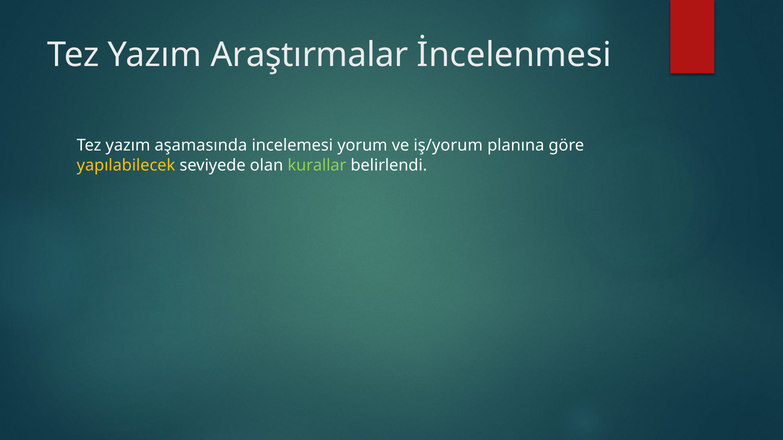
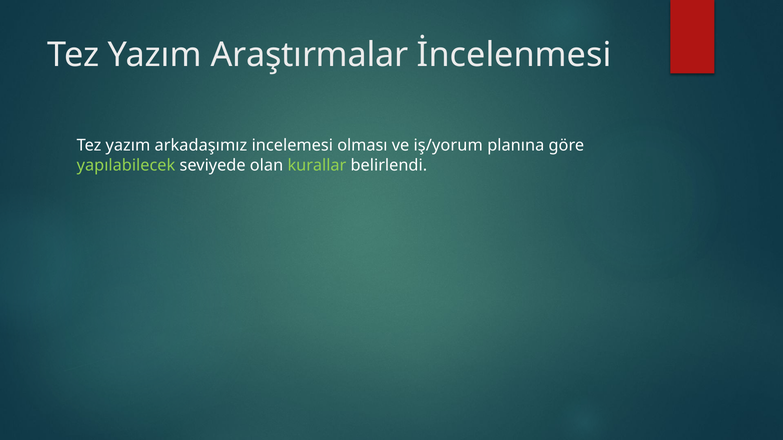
aşamasında: aşamasında -> arkadaşımız
yorum: yorum -> olması
yapılabilecek colour: yellow -> light green
